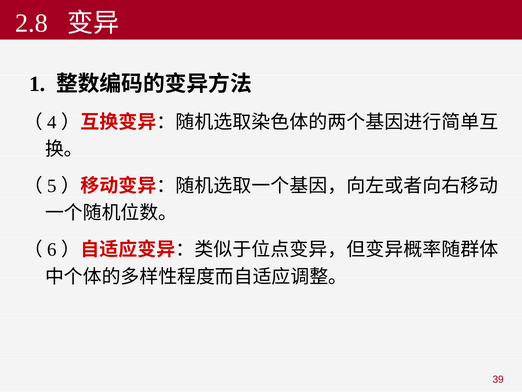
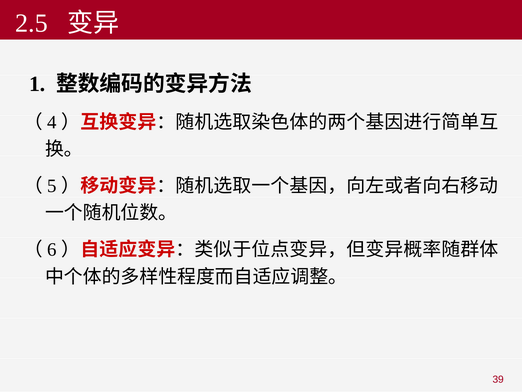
2.8: 2.8 -> 2.5
